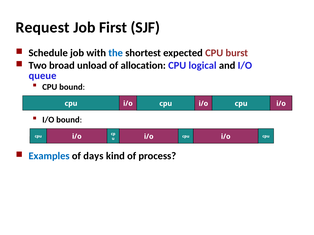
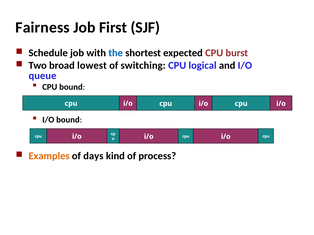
Request: Request -> Fairness
unload: unload -> lowest
allocation: allocation -> switching
Examples colour: blue -> orange
